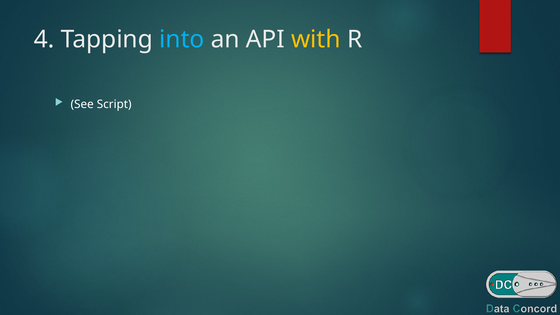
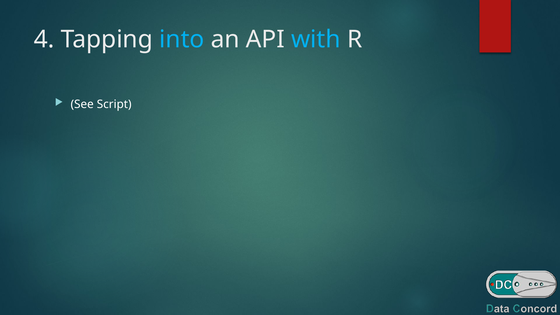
with colour: yellow -> light blue
